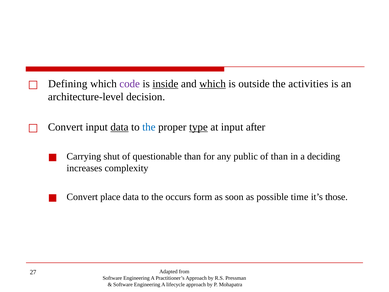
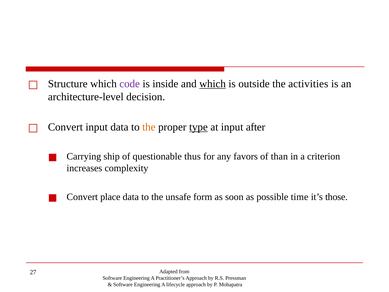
Defining: Defining -> Structure
inside underline: present -> none
data at (119, 127) underline: present -> none
the at (149, 127) colour: blue -> orange
shut: shut -> ship
questionable than: than -> thus
public: public -> favors
deciding: deciding -> criterion
occurs: occurs -> unsafe
